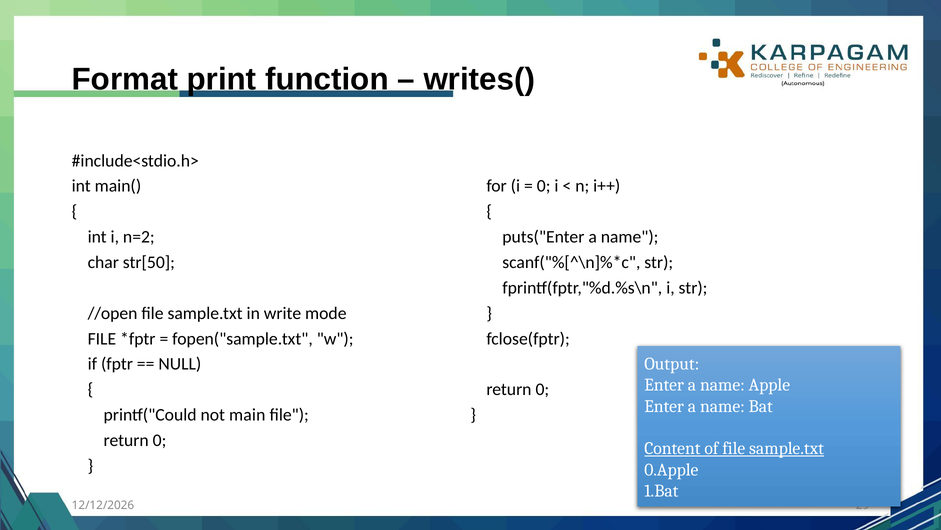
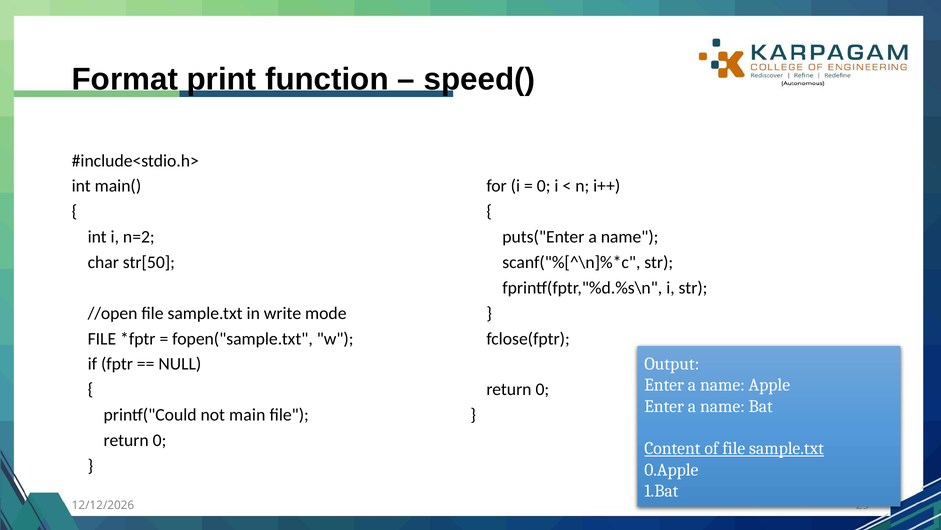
writes(: writes( -> speed(
